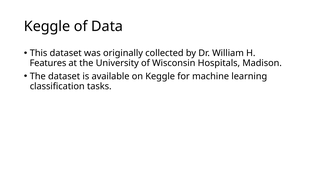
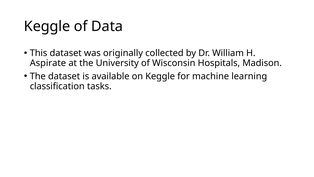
Features: Features -> Aspirate
